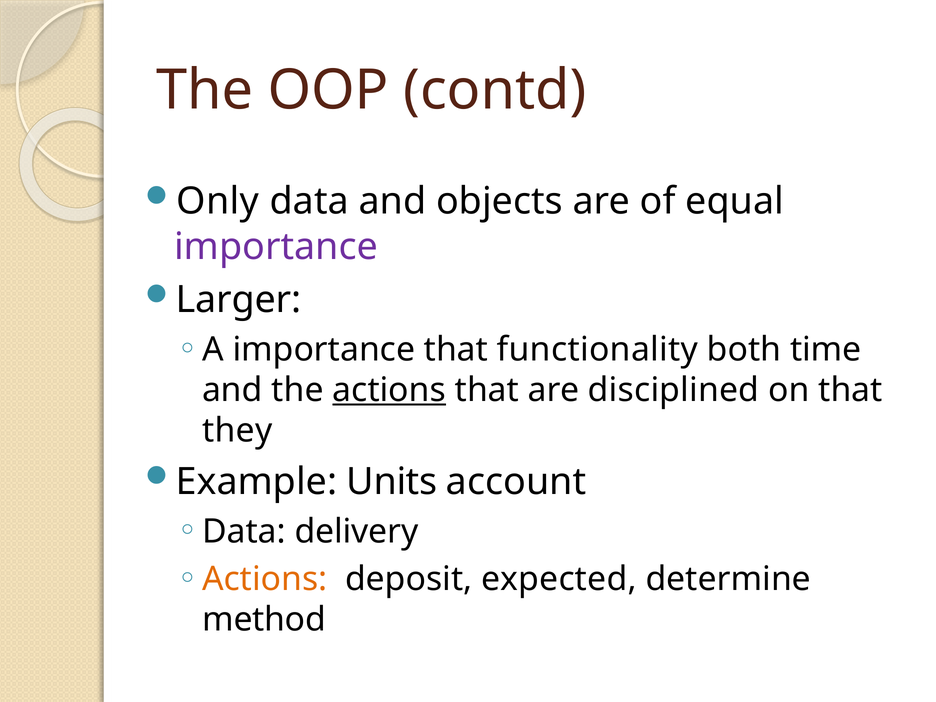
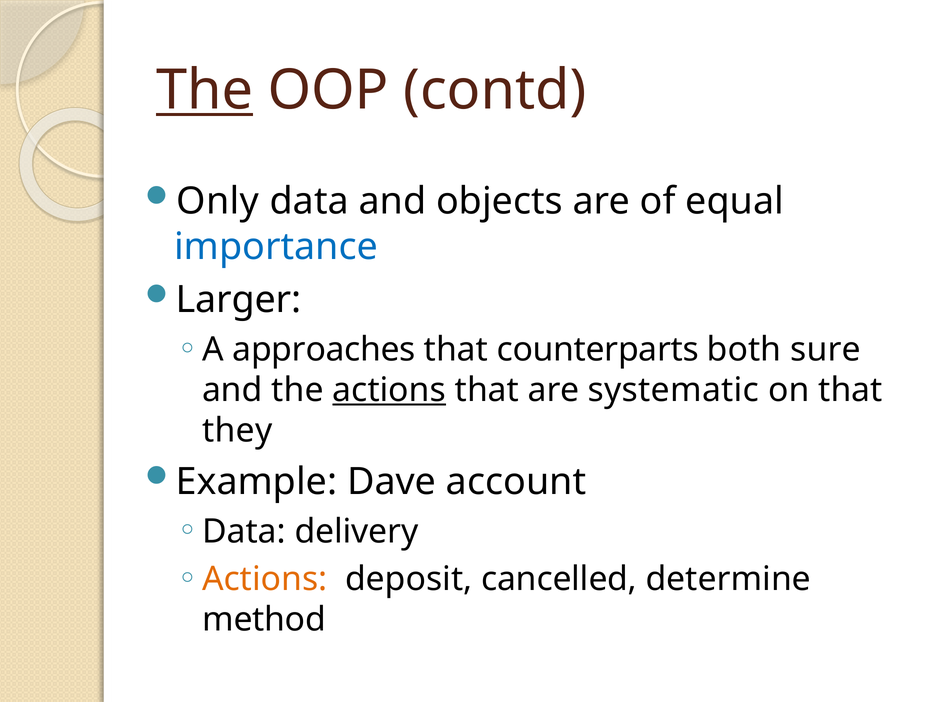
The at (205, 90) underline: none -> present
importance at (276, 247) colour: purple -> blue
A importance: importance -> approaches
functionality: functionality -> counterparts
time: time -> sure
disciplined: disciplined -> systematic
Units: Units -> Dave
expected: expected -> cancelled
